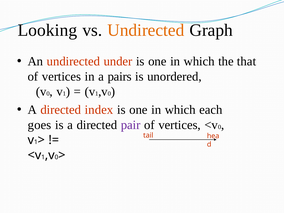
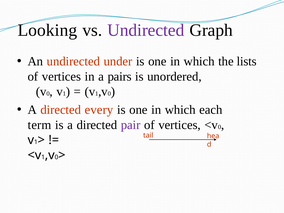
Undirected at (146, 30) colour: orange -> purple
that: that -> lists
index: index -> every
goes: goes -> term
